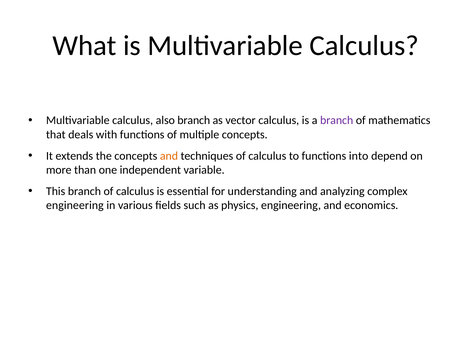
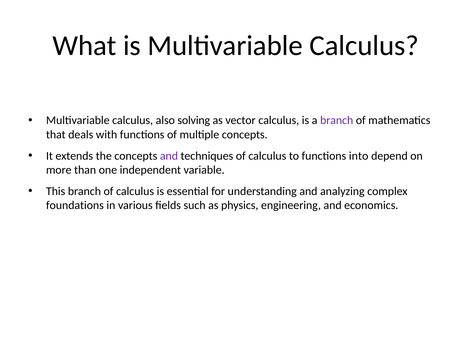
also branch: branch -> solving
and at (169, 156) colour: orange -> purple
engineering at (75, 205): engineering -> foundations
